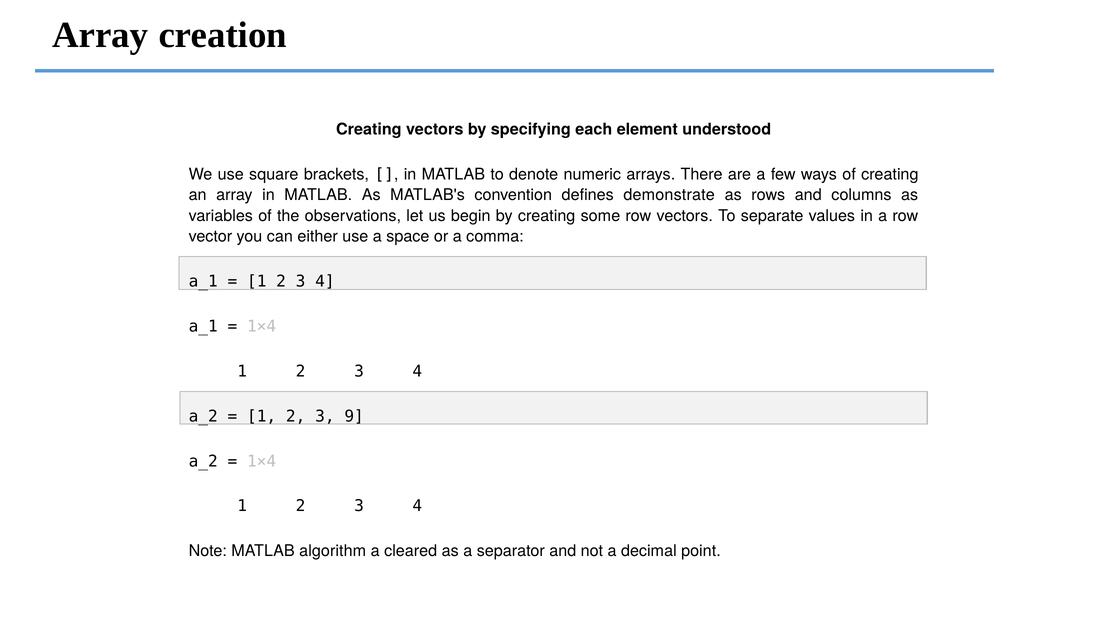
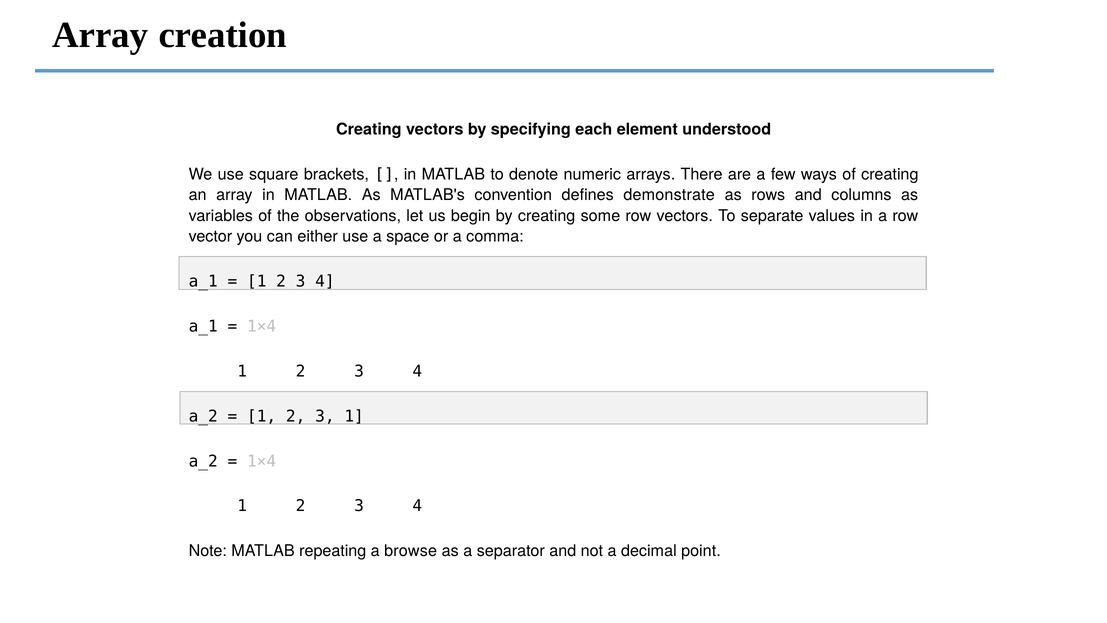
3 9: 9 -> 1
algorithm: algorithm -> repeating
cleared: cleared -> browse
